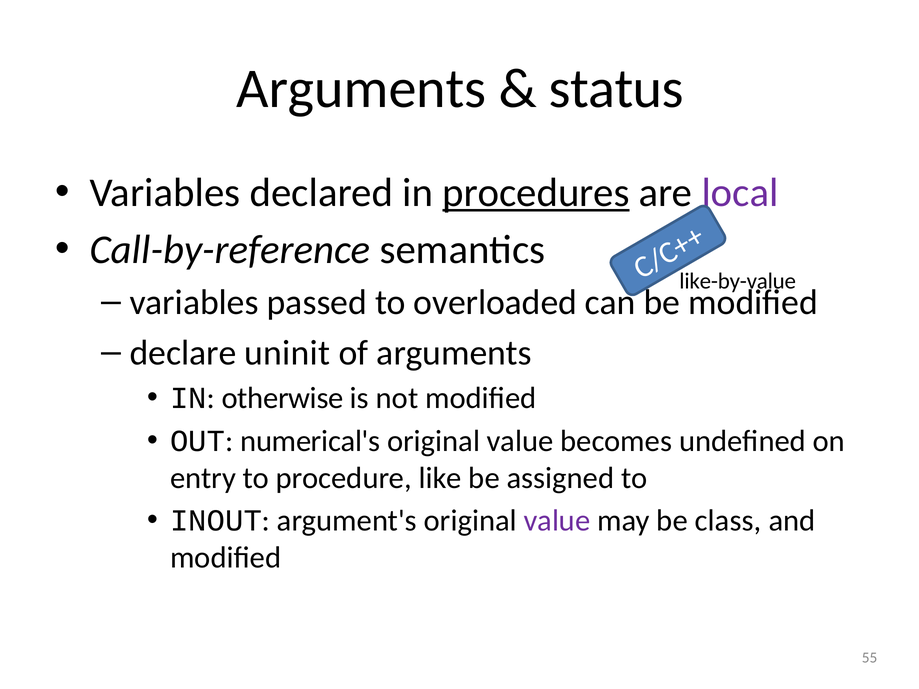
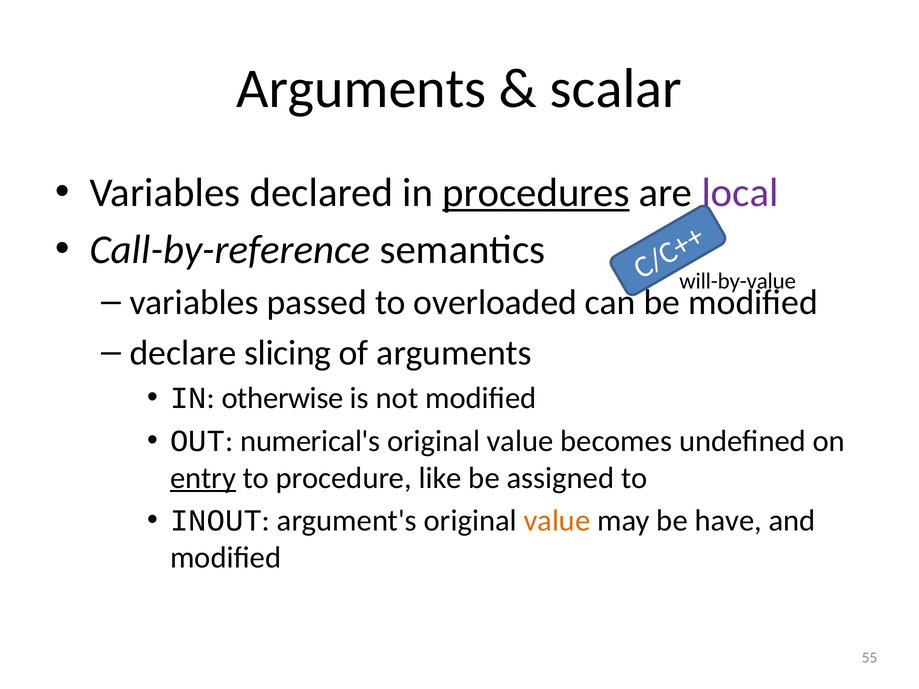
status: status -> scalar
like-by-value: like-by-value -> will-by-value
uninit: uninit -> slicing
entry underline: none -> present
value at (557, 521) colour: purple -> orange
class: class -> have
